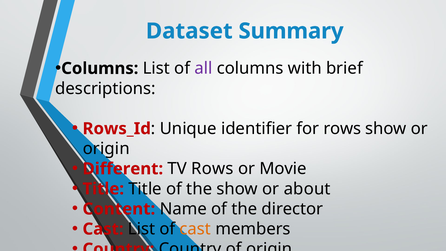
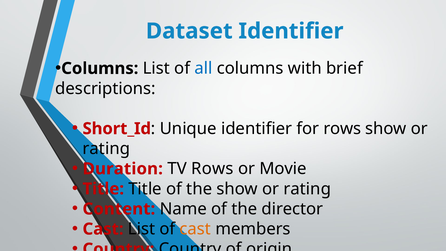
Dataset Summary: Summary -> Identifier
all colour: purple -> blue
Rows_Id: Rows_Id -> Short_Id
origin at (106, 149): origin -> rating
Different: Different -> Duration
the show or about: about -> rating
